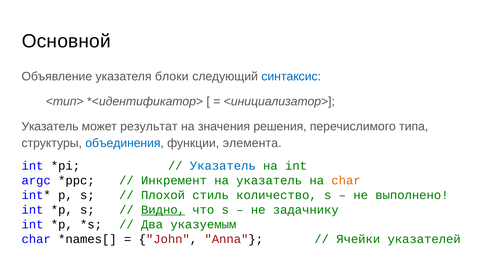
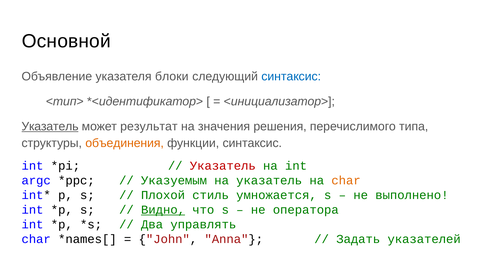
Указатель at (50, 127) underline: none -> present
объединения colour: blue -> orange
функции элемента: элемента -> синтаксис
Указатель at (223, 166) colour: blue -> red
Инкремент: Инкремент -> Указуемым
количество: количество -> умножается
задачнику: задачнику -> оператора
указуемым: указуемым -> управлять
Ячейки: Ячейки -> Задать
